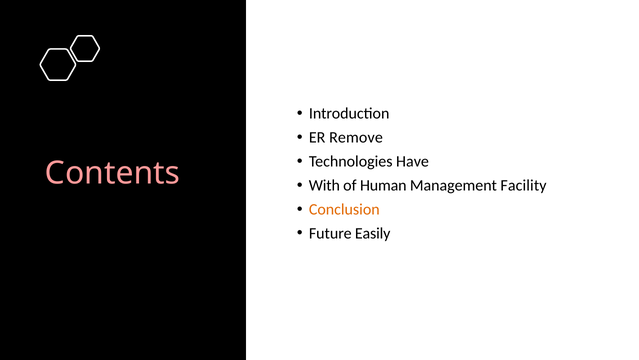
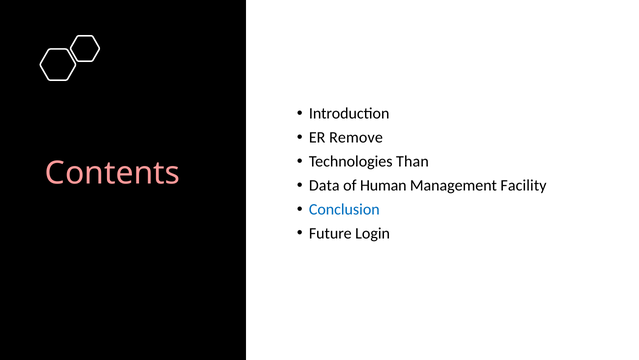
Have: Have -> Than
With: With -> Data
Conclusion colour: orange -> blue
Easily: Easily -> Login
